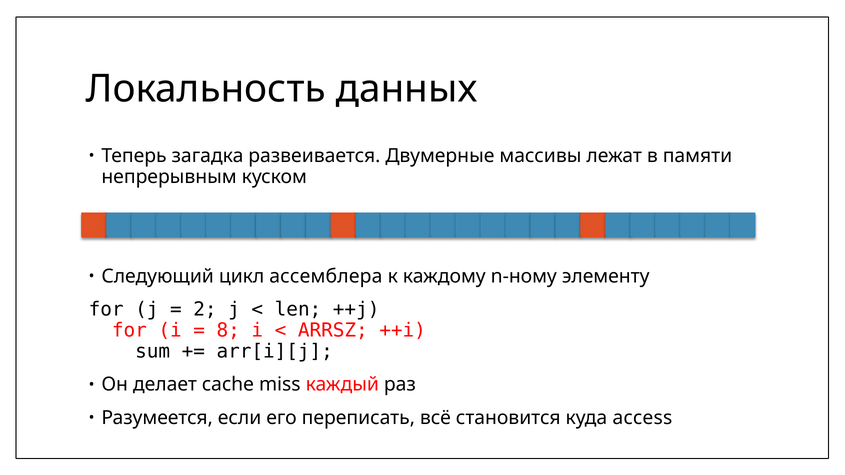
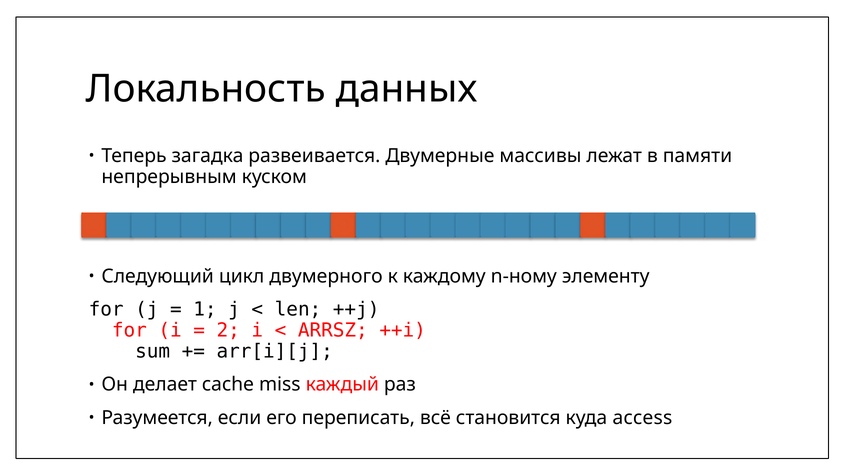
ассемблера: ассемблера -> двумерного
2: 2 -> 1
8: 8 -> 2
